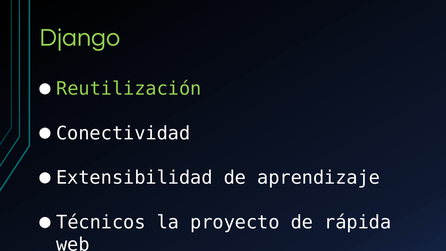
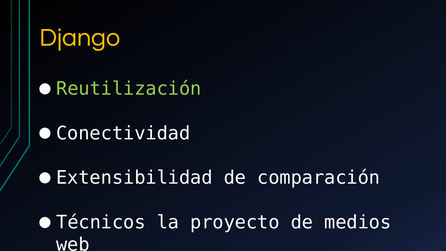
Django colour: light green -> yellow
aprendizaje: aprendizaje -> comparación
rápida: rápida -> medios
